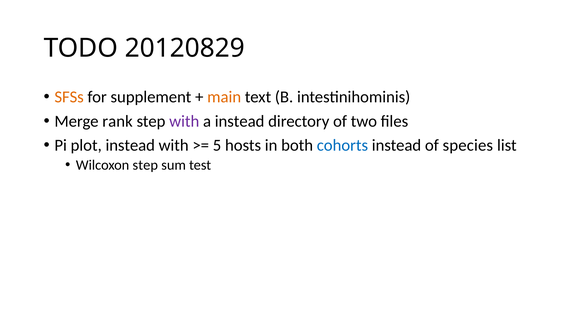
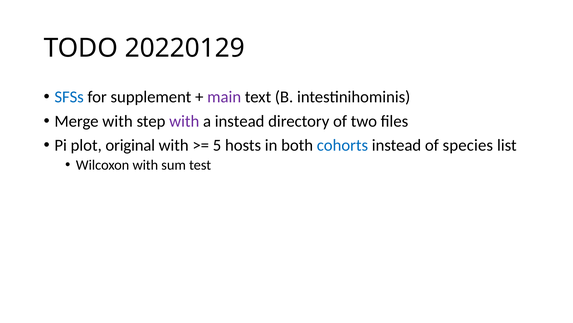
20120829: 20120829 -> 20220129
SFSs colour: orange -> blue
main colour: orange -> purple
Merge rank: rank -> with
plot instead: instead -> original
Wilcoxon step: step -> with
